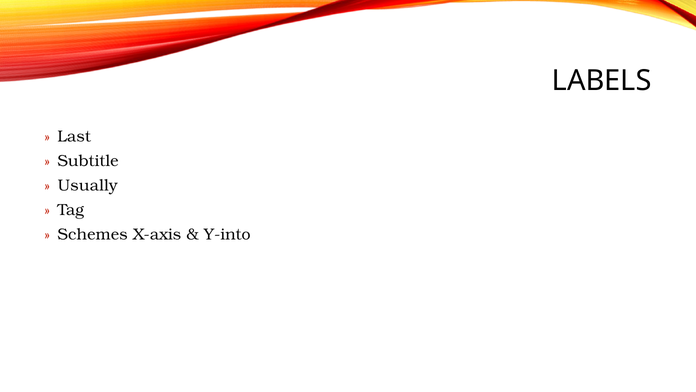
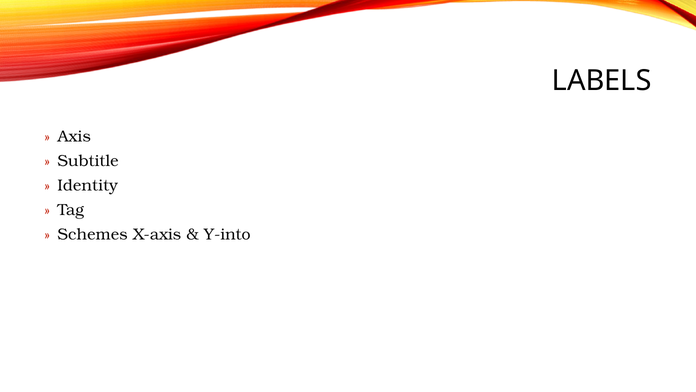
Last: Last -> Axis
Usually: Usually -> Identity
